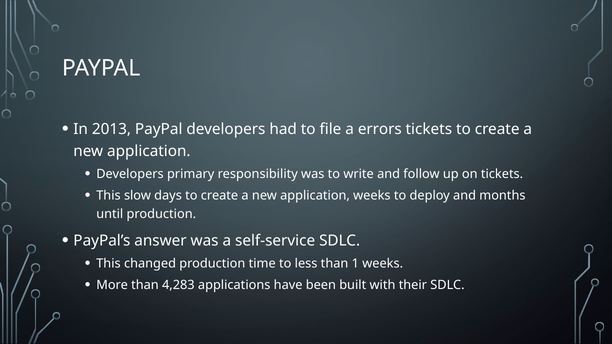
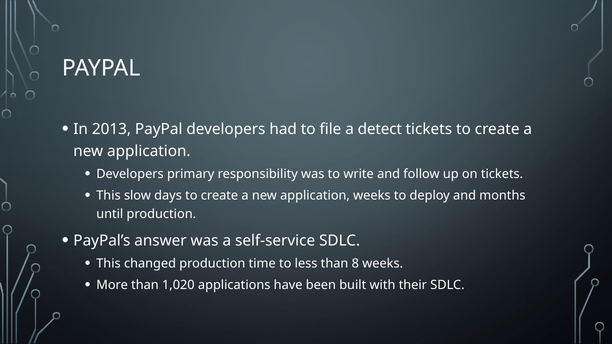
errors: errors -> detect
1: 1 -> 8
4,283: 4,283 -> 1,020
